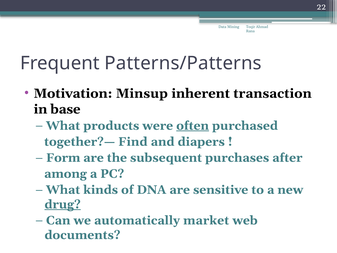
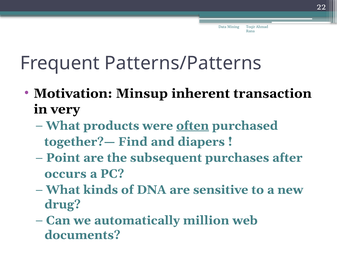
base: base -> very
Form: Form -> Point
among: among -> occurs
drug underline: present -> none
market: market -> million
